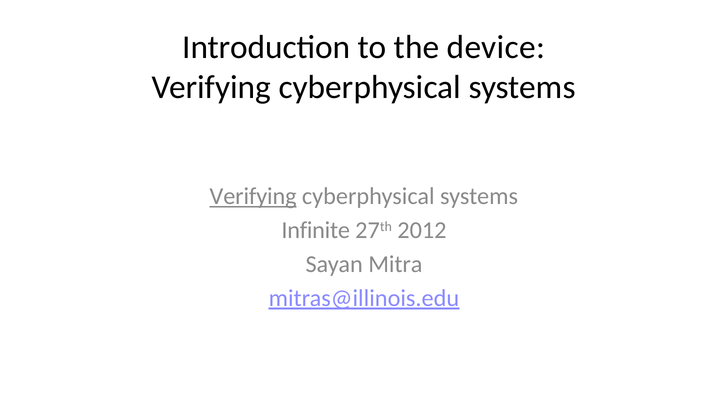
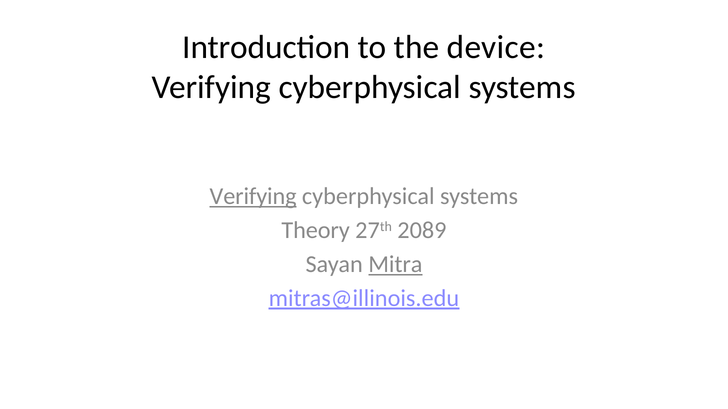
Infinite: Infinite -> Theory
2012: 2012 -> 2089
Mitra underline: none -> present
